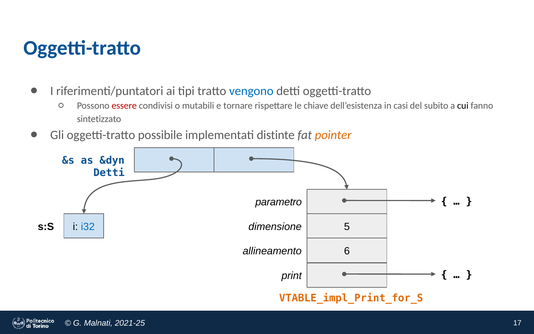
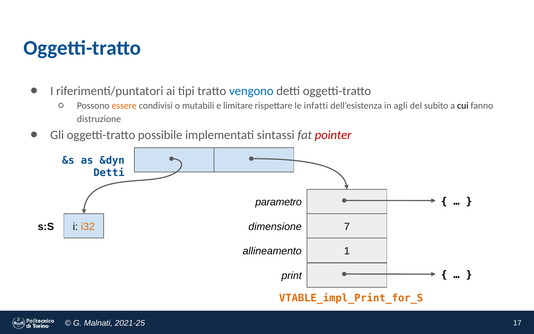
essere colour: red -> orange
tornare: tornare -> limitare
chiave: chiave -> infatti
casi: casi -> agli
sintetizzato: sintetizzato -> distruzione
distinte: distinte -> sintassi
pointer colour: orange -> red
5: 5 -> 7
i32 colour: blue -> orange
6: 6 -> 1
